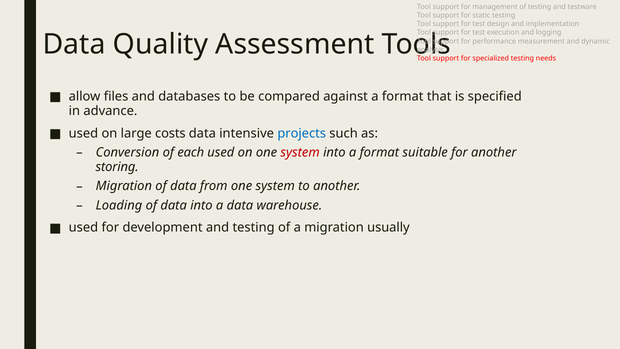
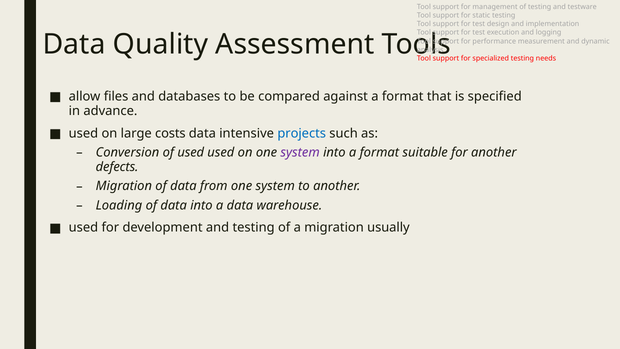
of each: each -> used
system at (300, 152) colour: red -> purple
storing: storing -> defects
